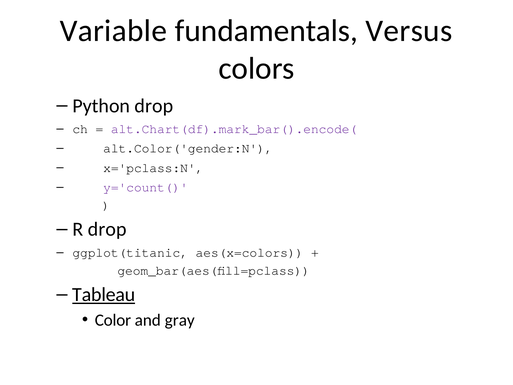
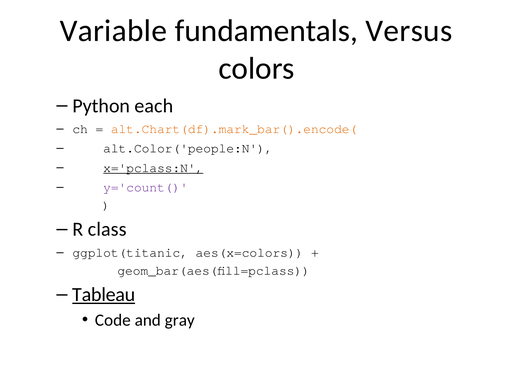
Python drop: drop -> each
alt.Chart(df).mark_bar().encode( colour: purple -> orange
alt.Color('gender:N: alt.Color('gender:N -> alt.Color('people:N
x='pclass:N underline: none -> present
R drop: drop -> class
Color: Color -> Code
